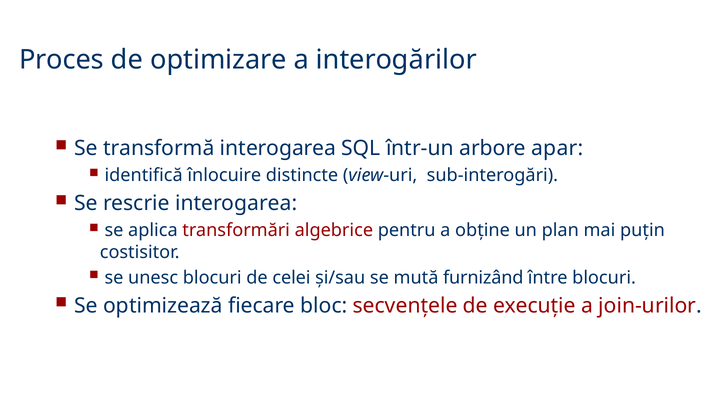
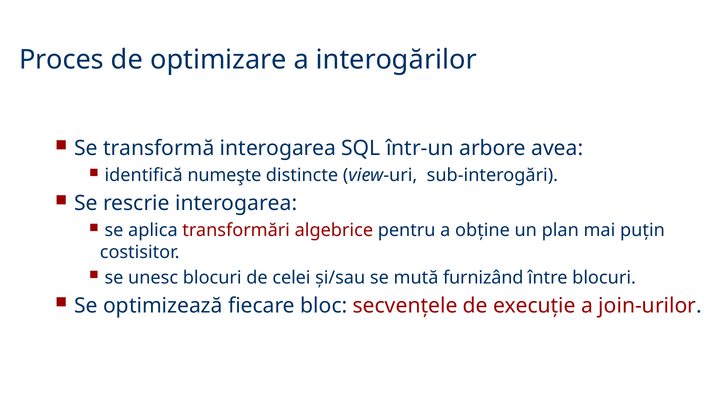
apar: apar -> avea
înlocuire: înlocuire -> numeşte
